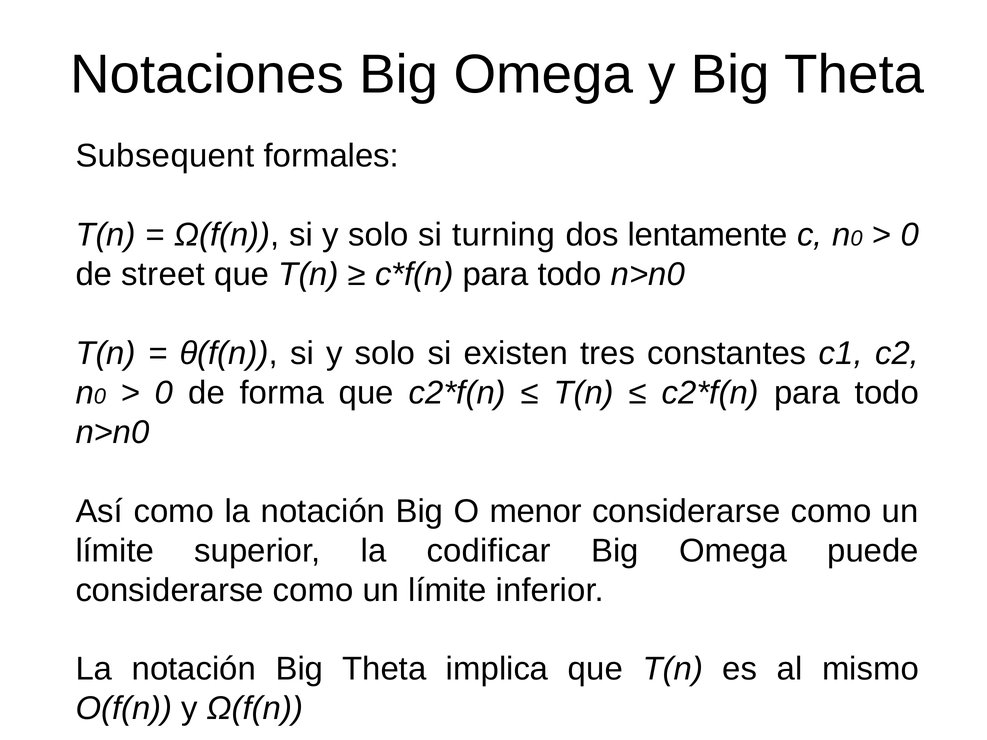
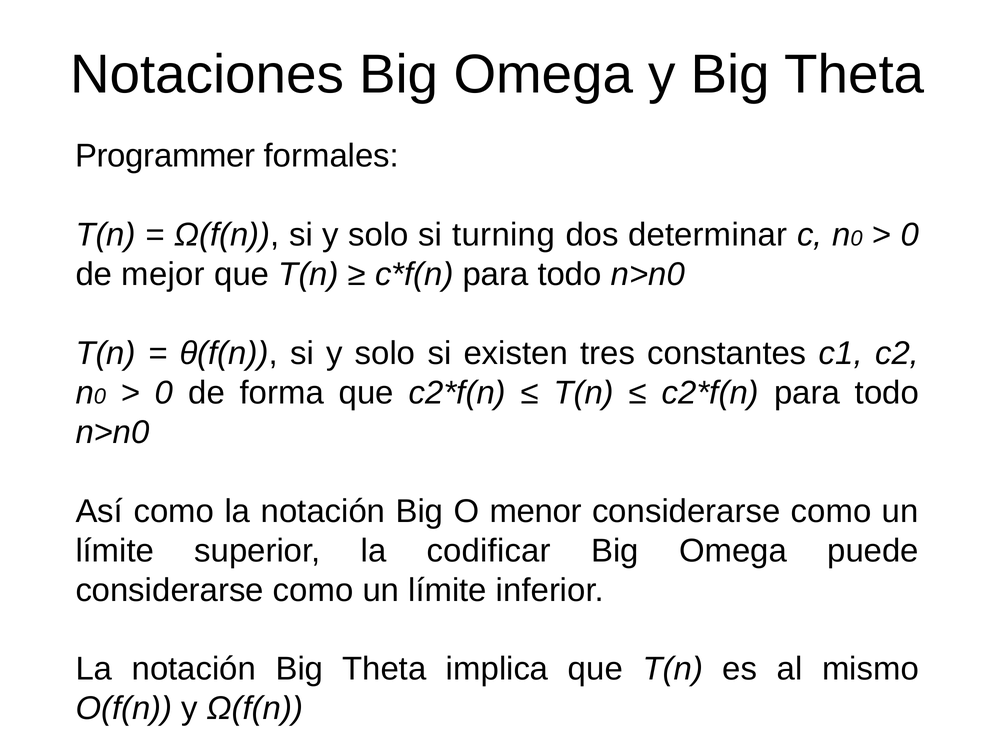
Subsequent: Subsequent -> Programmer
lentamente: lentamente -> determinar
street: street -> mejor
